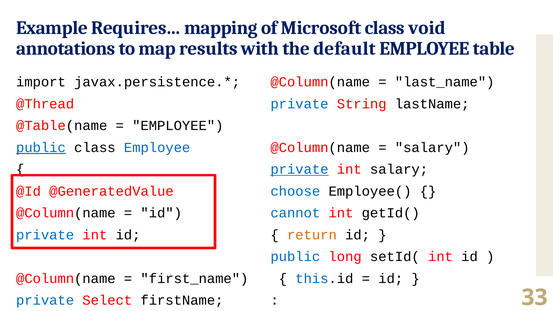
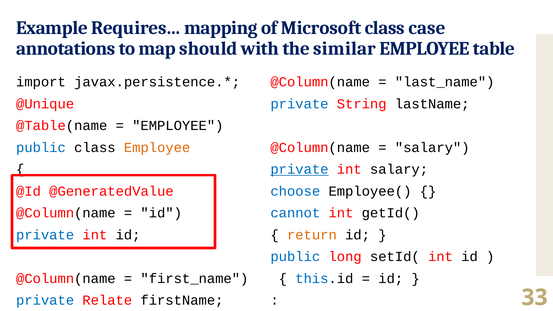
void: void -> case
results: results -> should
default: default -> similar
@Thread: @Thread -> @Unique
public at (41, 148) underline: present -> none
Employee at (157, 148) colour: blue -> orange
Select: Select -> Relate
